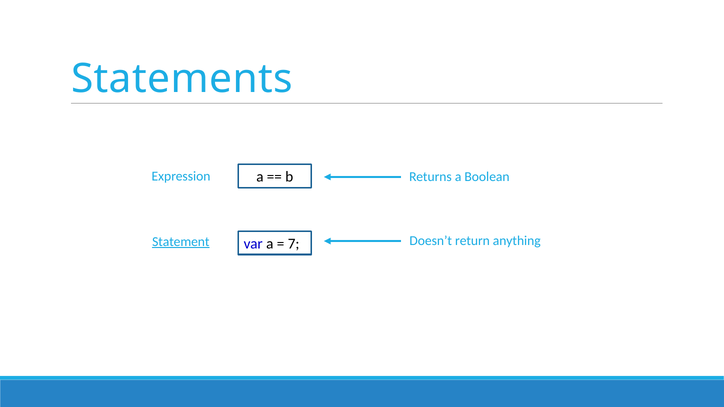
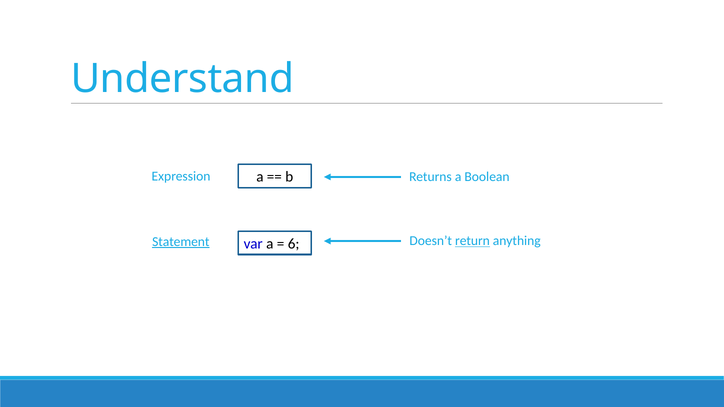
Statements: Statements -> Understand
7: 7 -> 6
return underline: none -> present
